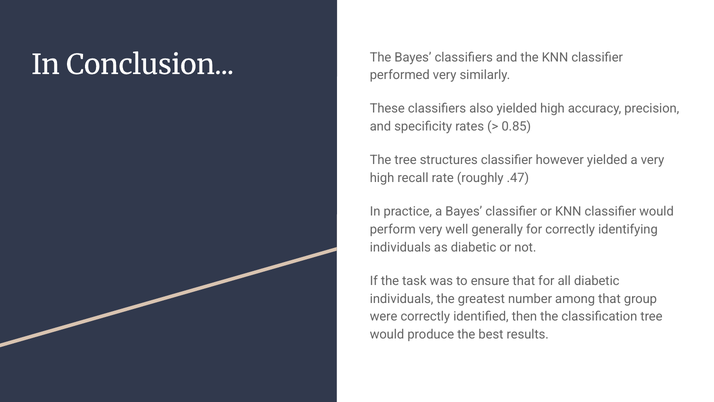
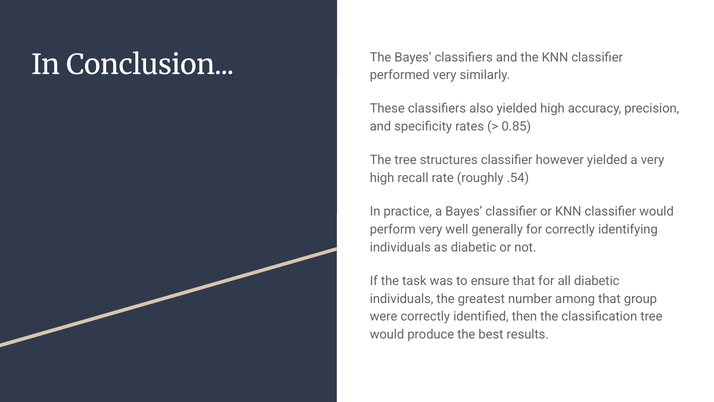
.47: .47 -> .54
